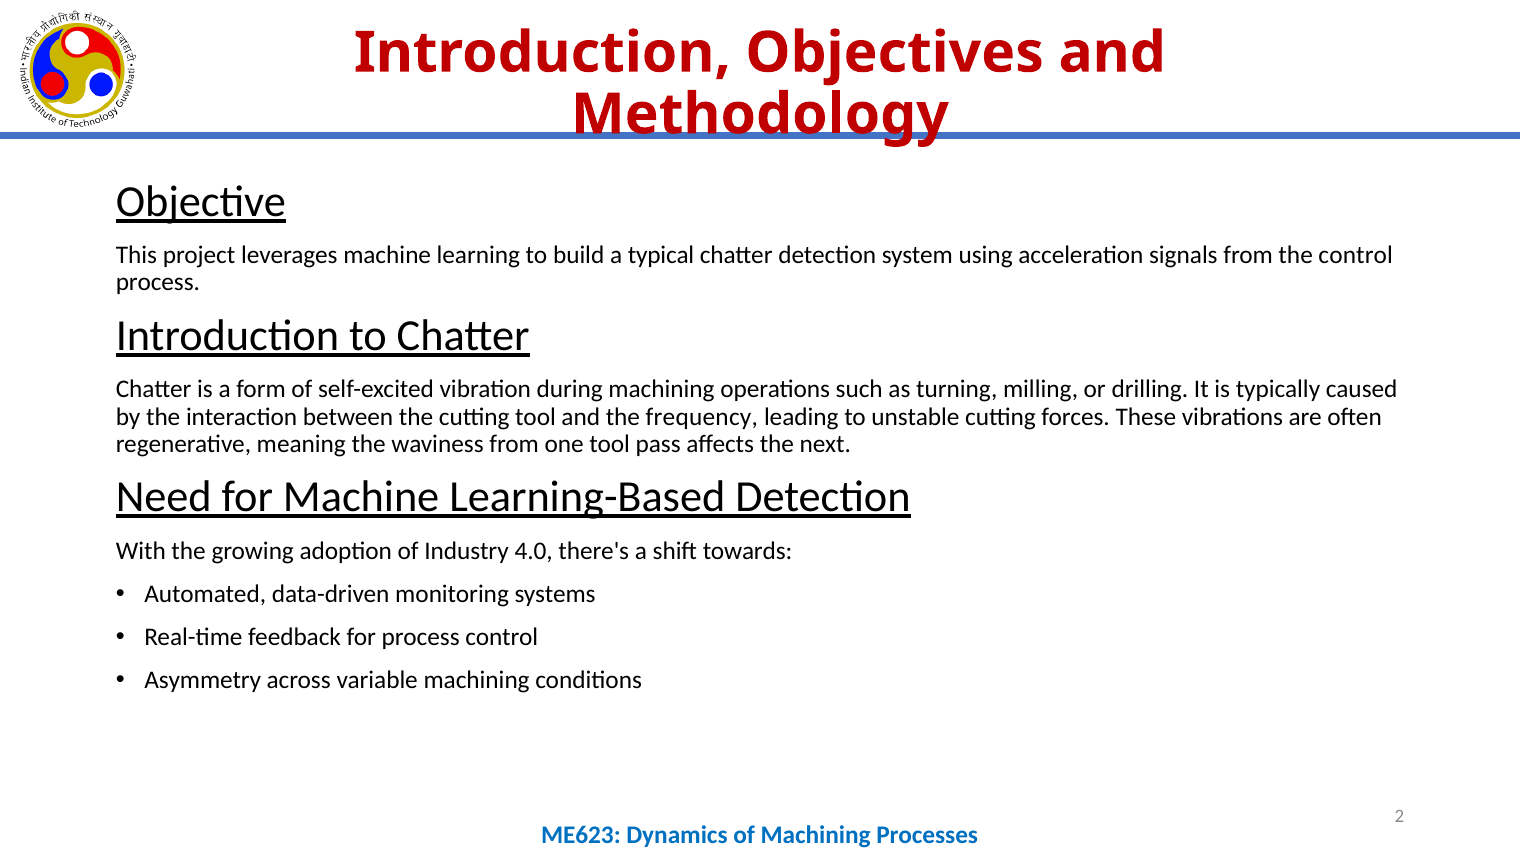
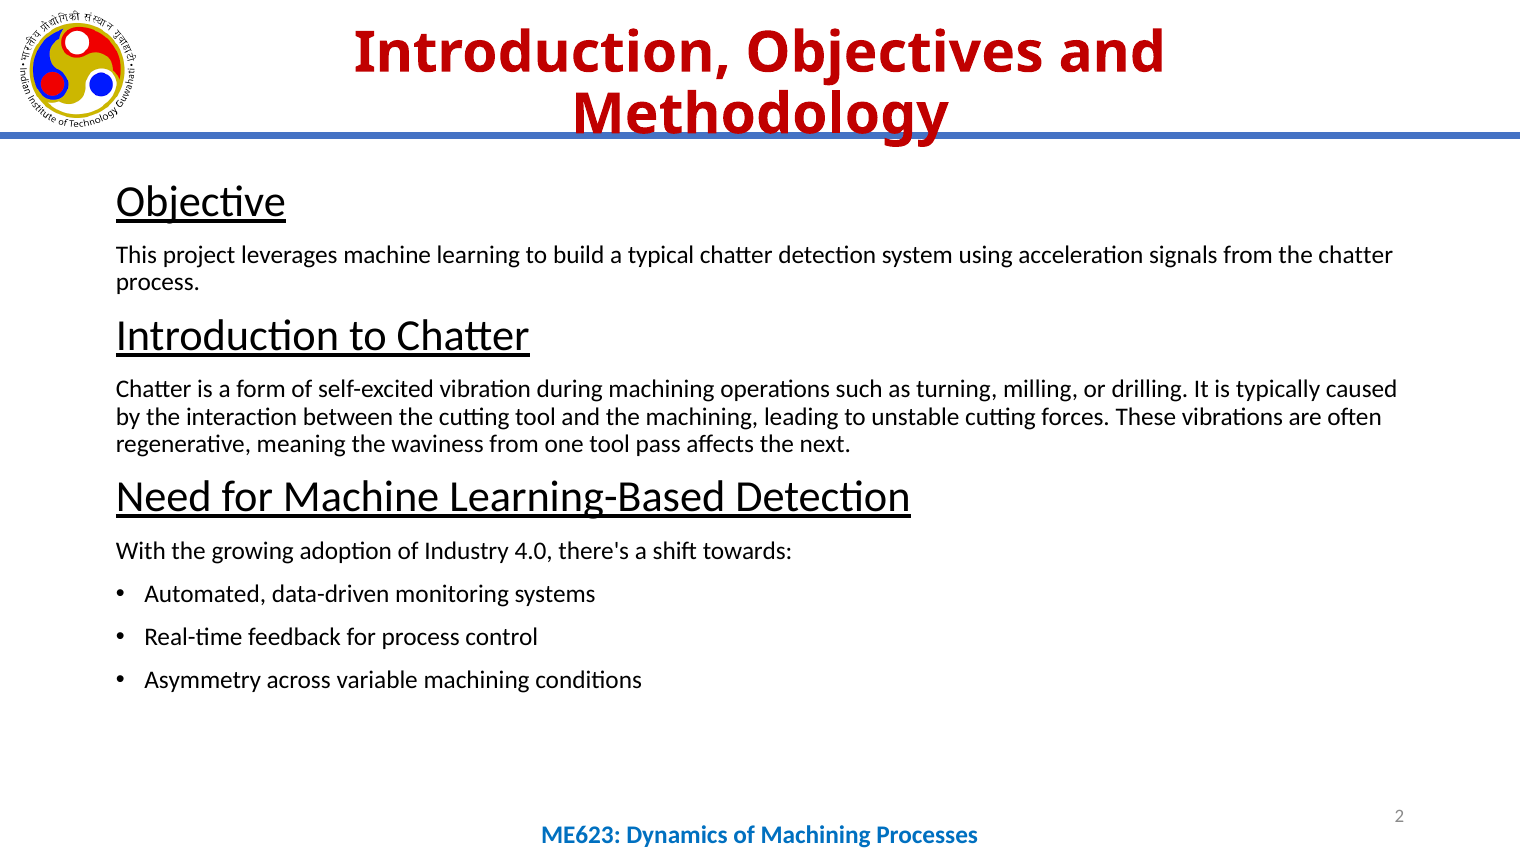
the control: control -> chatter
the frequency: frequency -> machining
